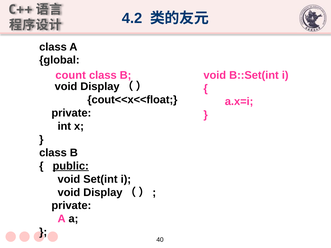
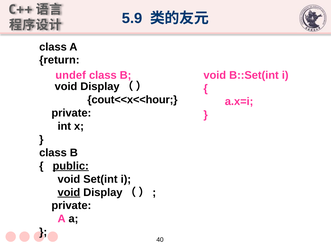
4.2: 4.2 -> 5.9
global: global -> return
count: count -> undef
cout<<x<<float: cout<<x<<float -> cout<<x<<hour
void at (69, 193) underline: none -> present
